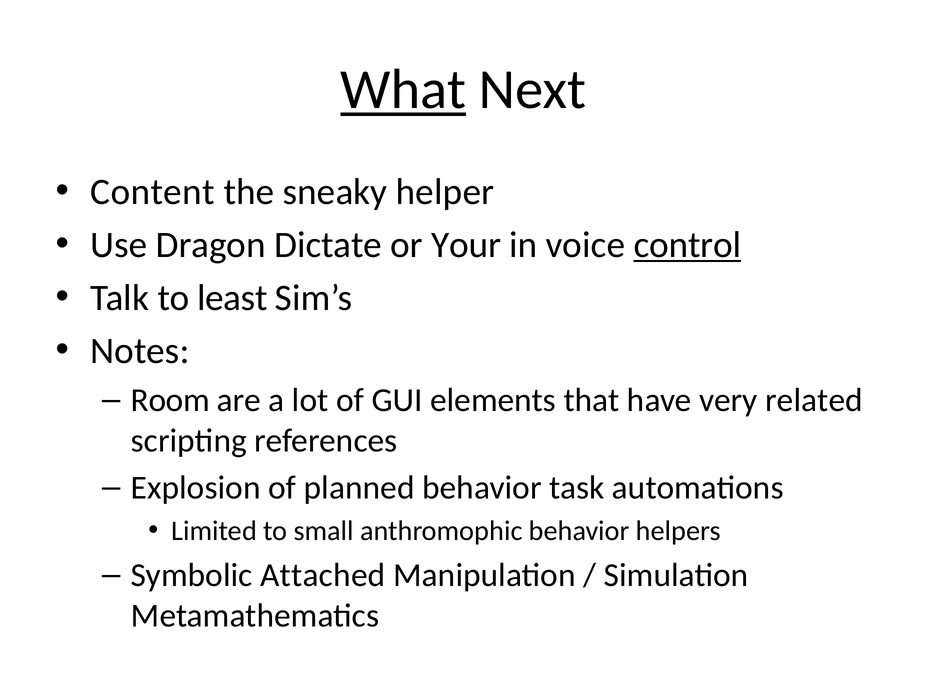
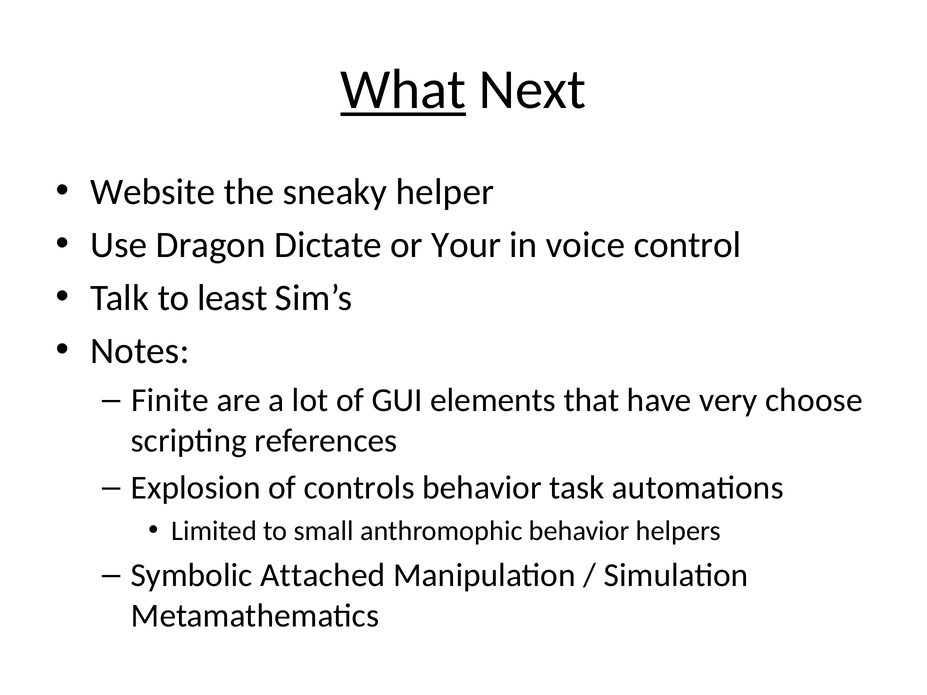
Content: Content -> Website
control underline: present -> none
Room: Room -> Finite
related: related -> choose
planned: planned -> controls
